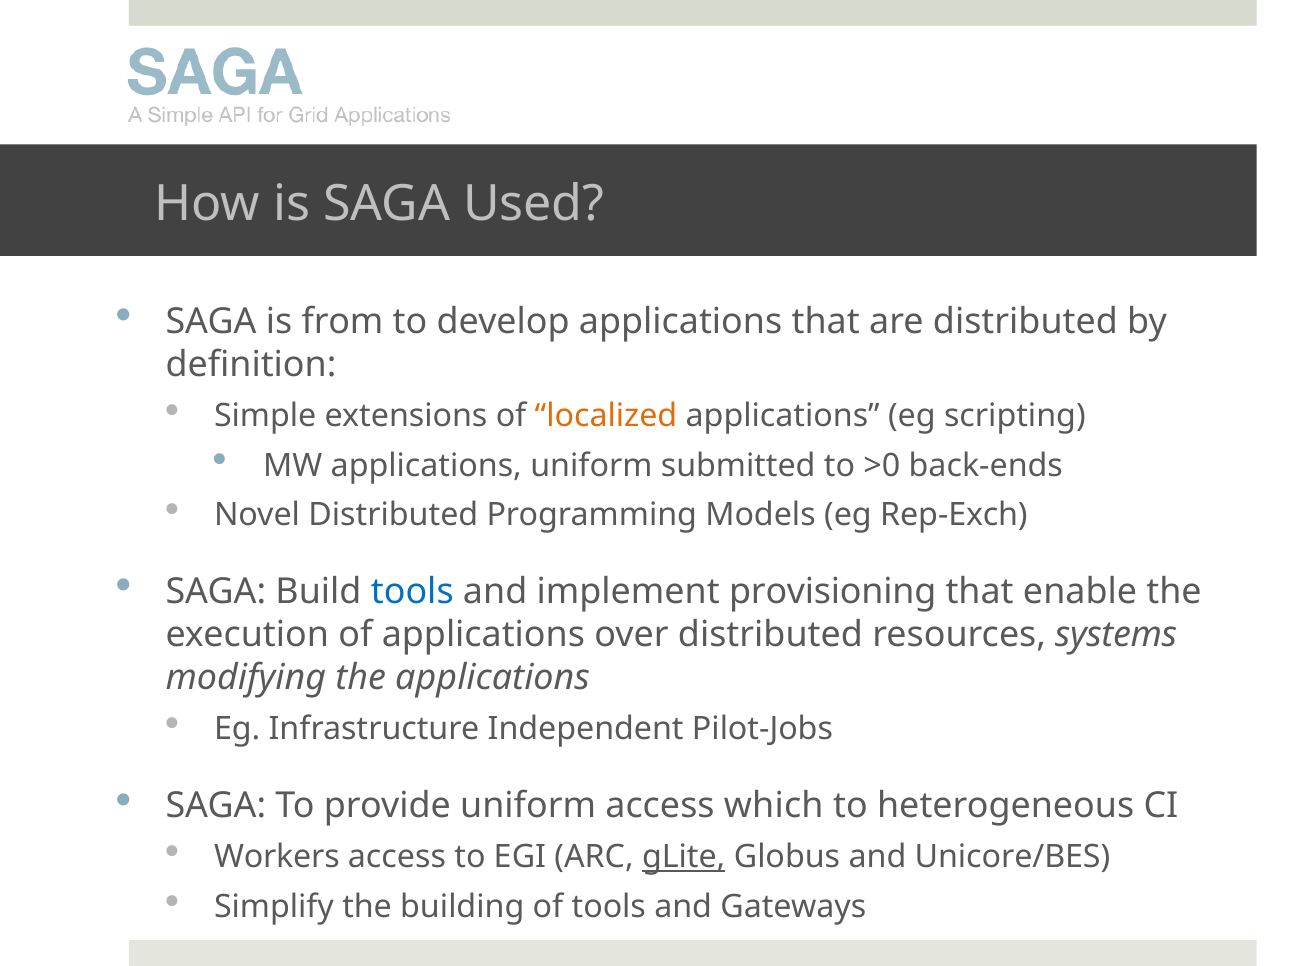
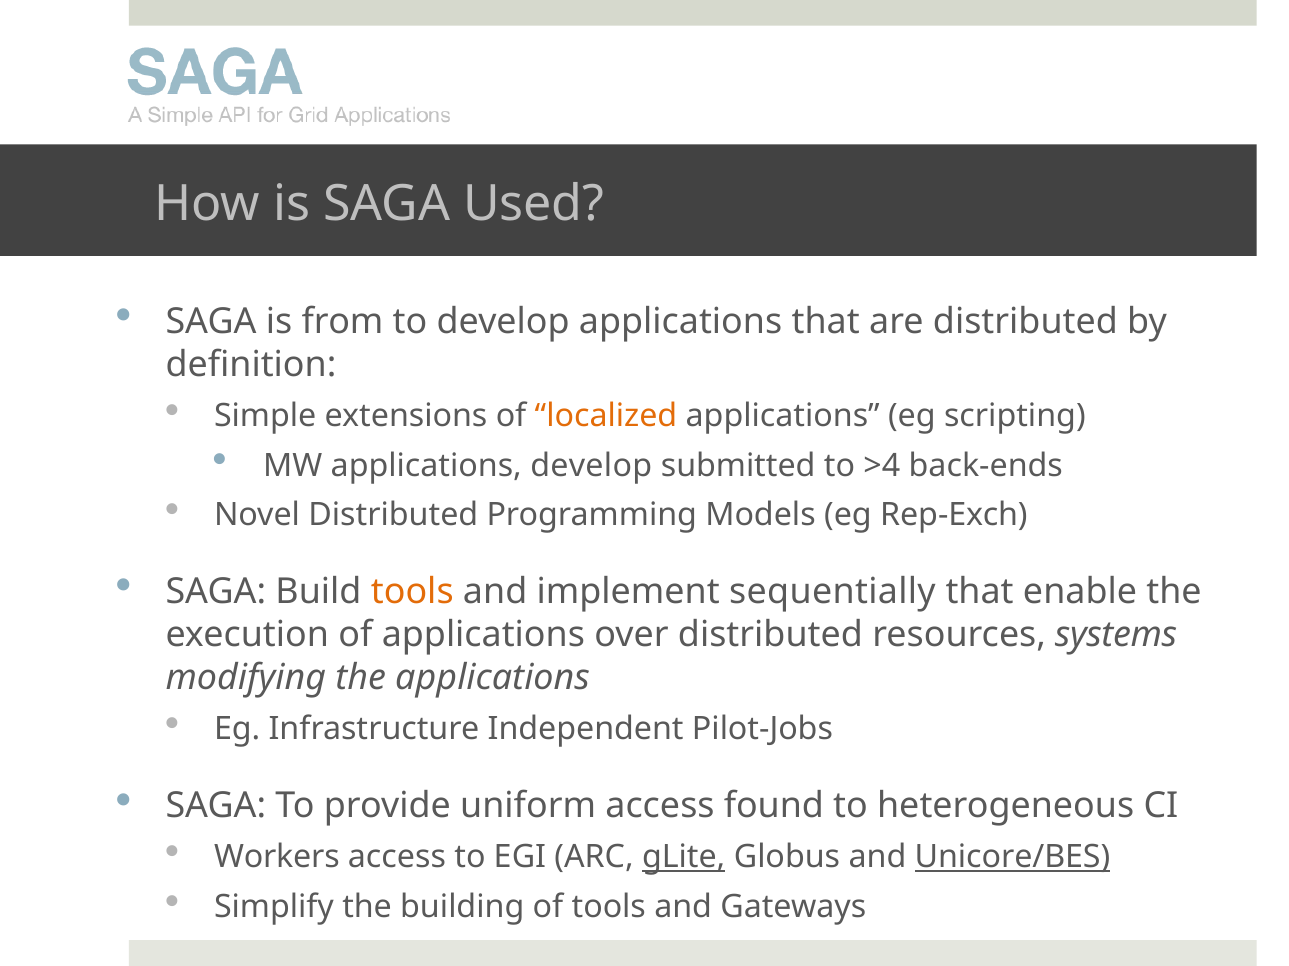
applications uniform: uniform -> develop
>0: >0 -> >4
tools at (412, 592) colour: blue -> orange
provisioning: provisioning -> sequentially
which: which -> found
Unicore/BES underline: none -> present
